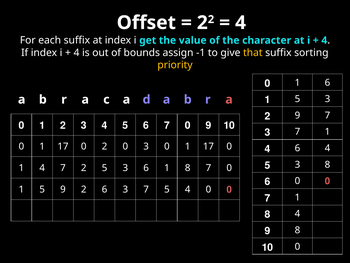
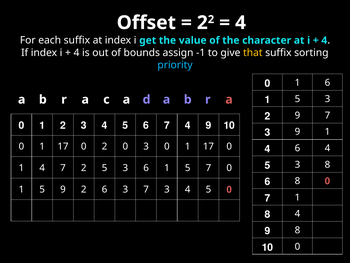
priority colour: yellow -> light blue
6 7 0: 0 -> 4
7 at (297, 132): 7 -> 9
3 6 1 8: 8 -> 5
6 0: 0 -> 8
3 7 5: 5 -> 3
0 at (208, 189): 0 -> 5
